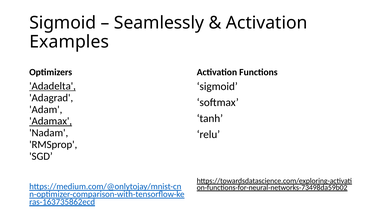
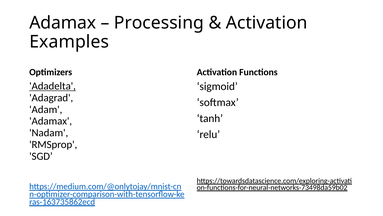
Sigmoid at (63, 23): Sigmoid -> Adamax
Seamlessly: Seamlessly -> Processing
Adamax at (51, 121) underline: present -> none
